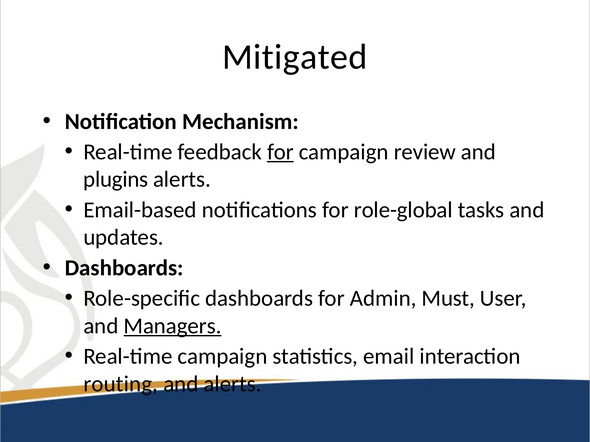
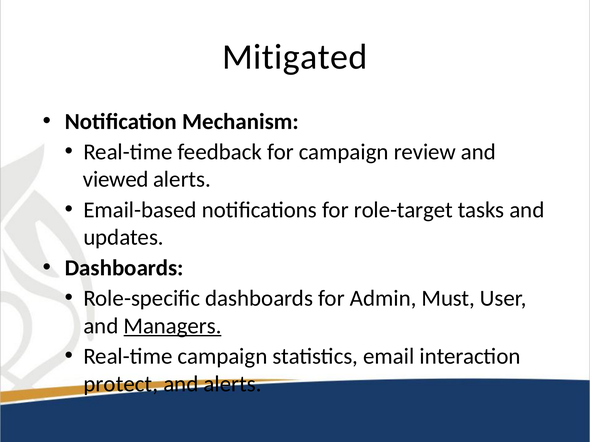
for at (280, 152) underline: present -> none
plugins: plugins -> viewed
role-global: role-global -> role-target
routing: routing -> protect
